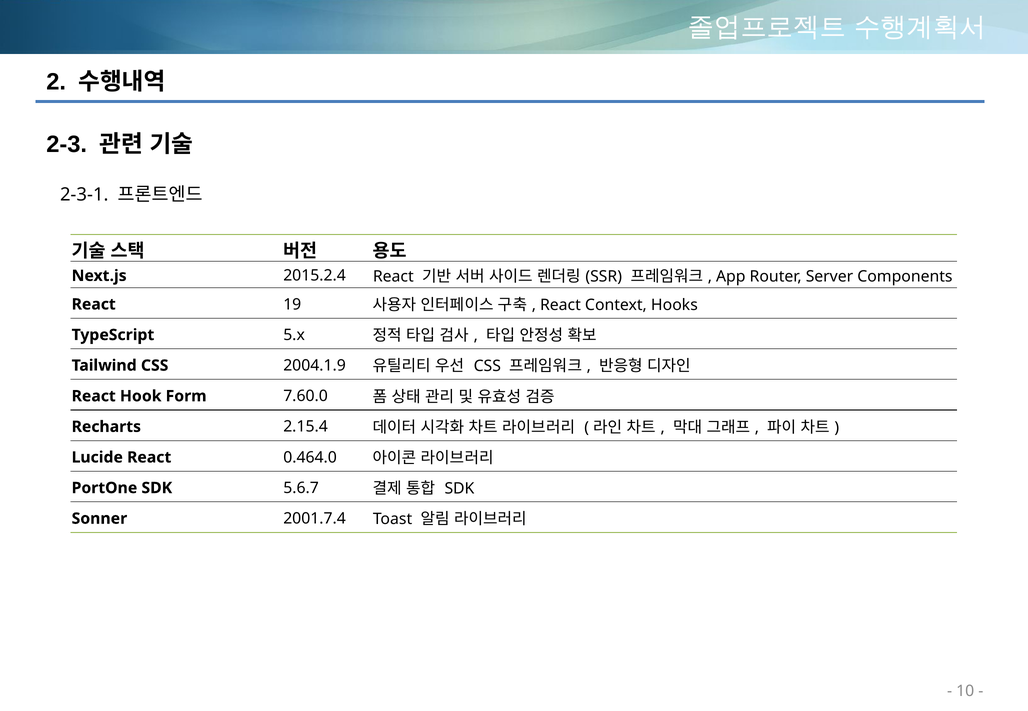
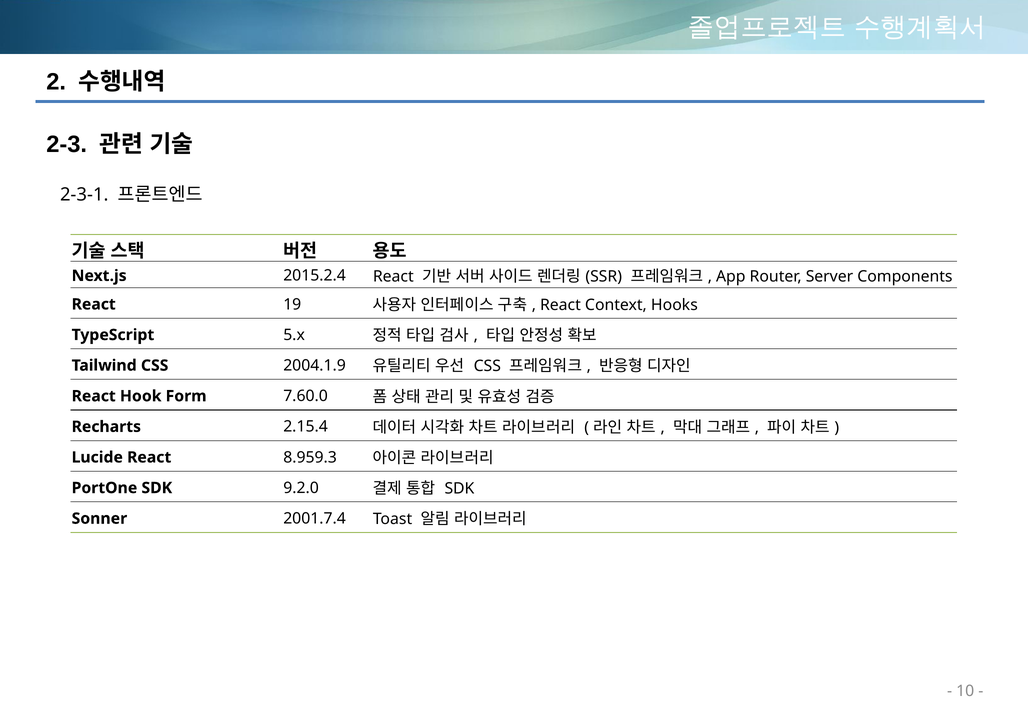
0.464.0: 0.464.0 -> 8.959.3
5.6.7: 5.6.7 -> 9.2.0
